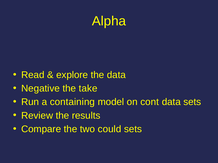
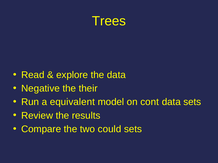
Alpha: Alpha -> Trees
take: take -> their
containing: containing -> equivalent
